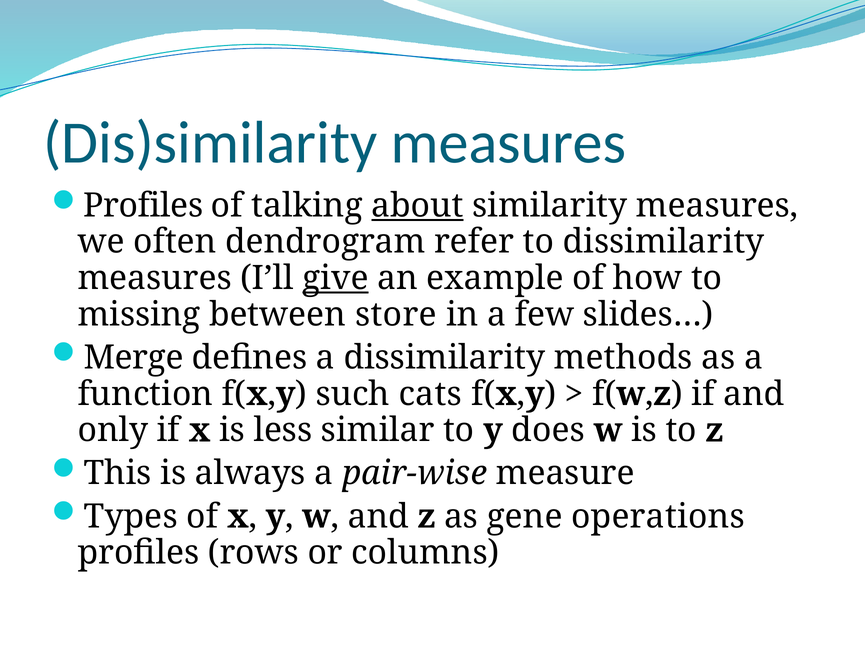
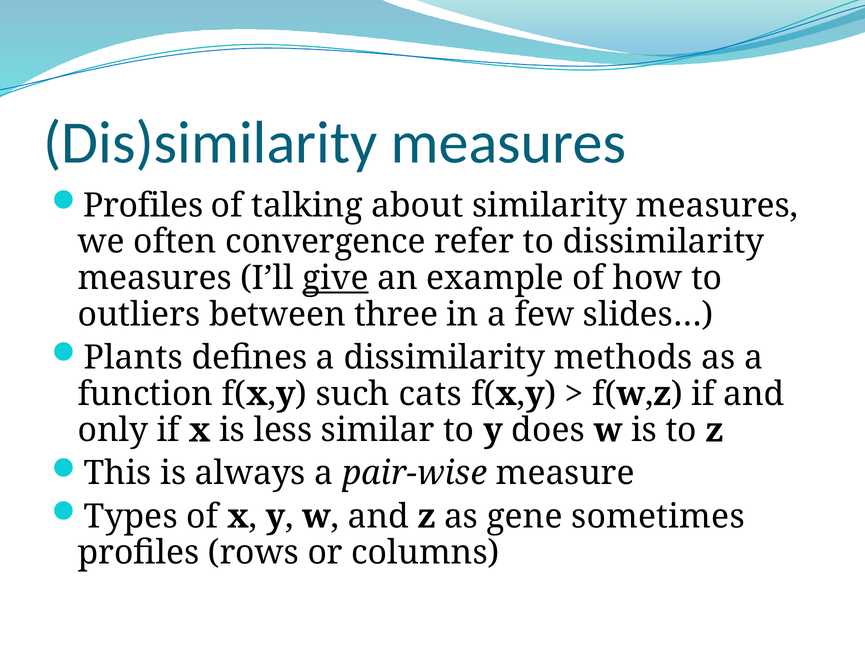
about underline: present -> none
dendrogram: dendrogram -> convergence
missing: missing -> outliers
store: store -> three
Merge: Merge -> Plants
operations: operations -> sometimes
